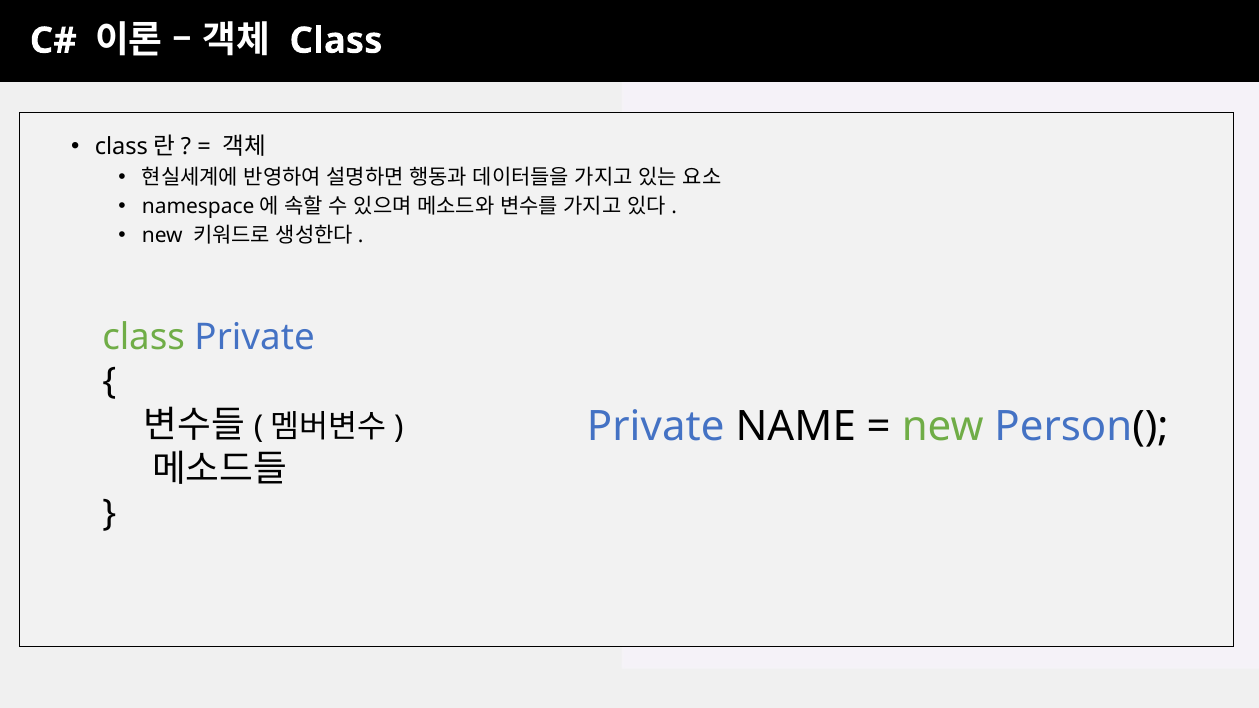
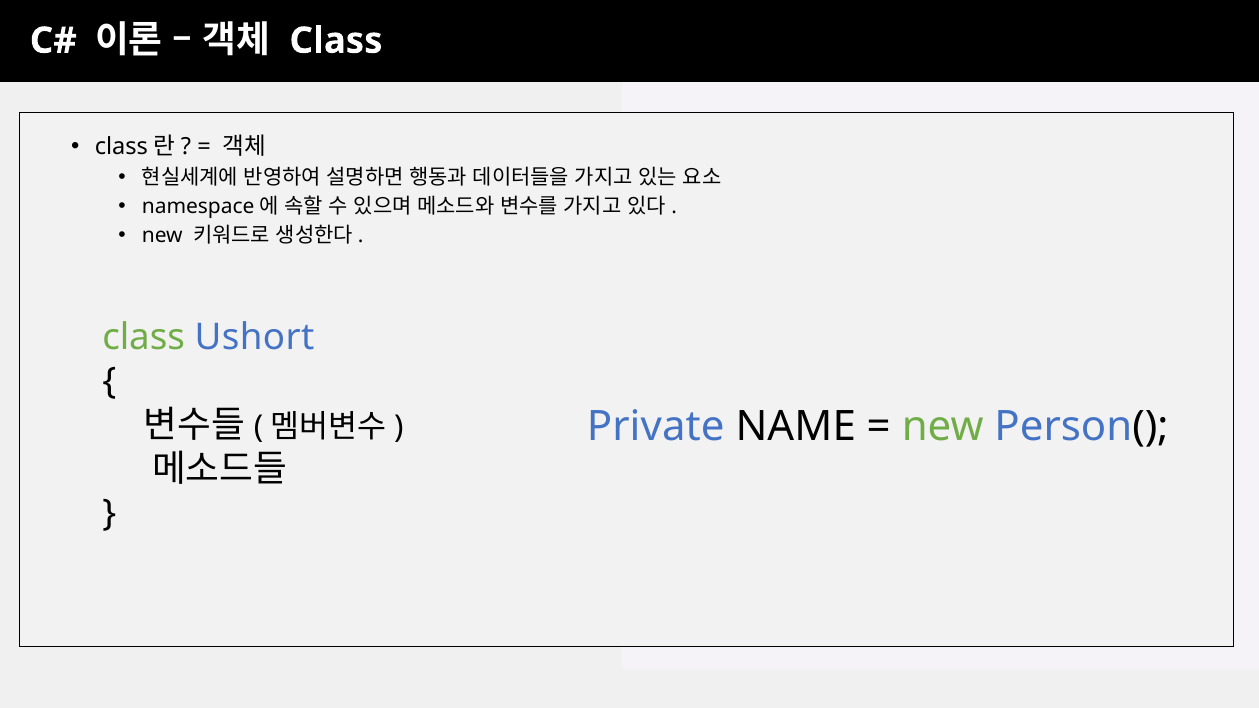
class Private: Private -> Ushort
